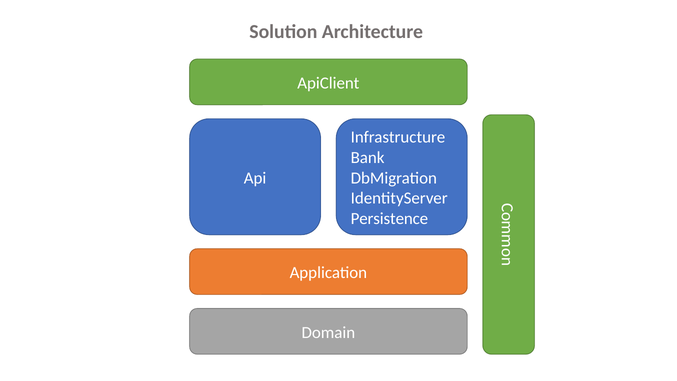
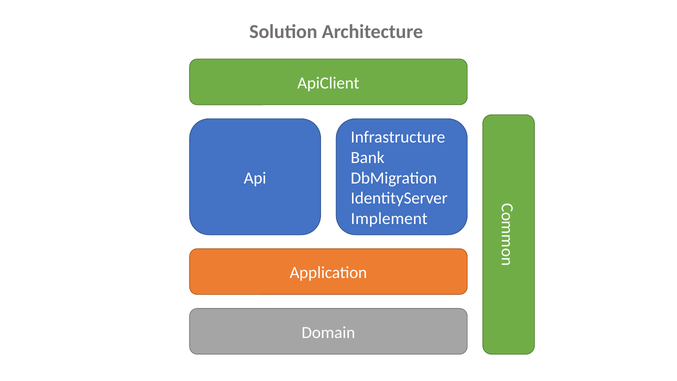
Persistence: Persistence -> Implement
